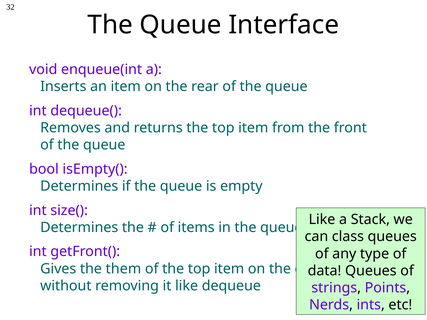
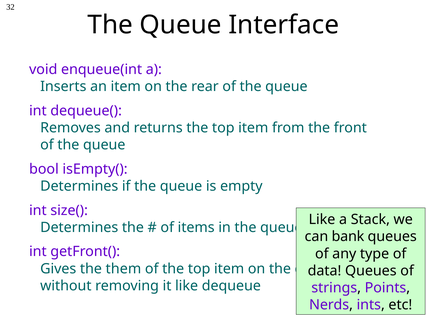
class: class -> bank
